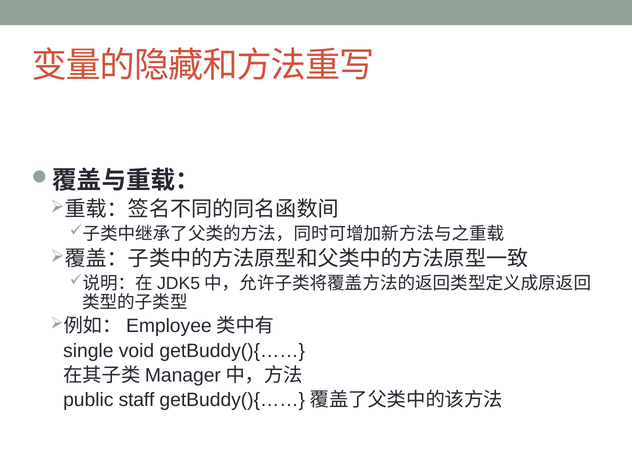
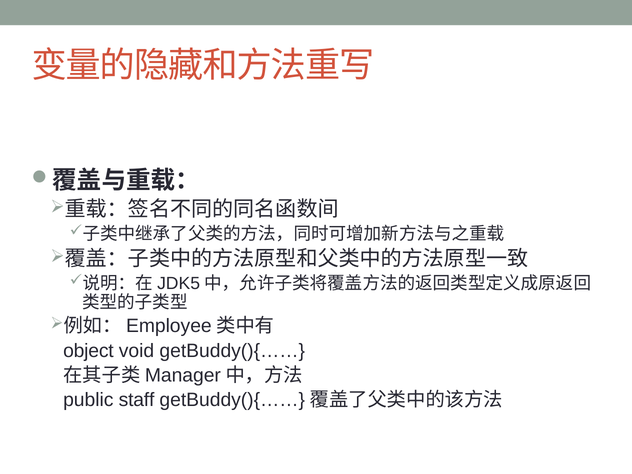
single: single -> object
